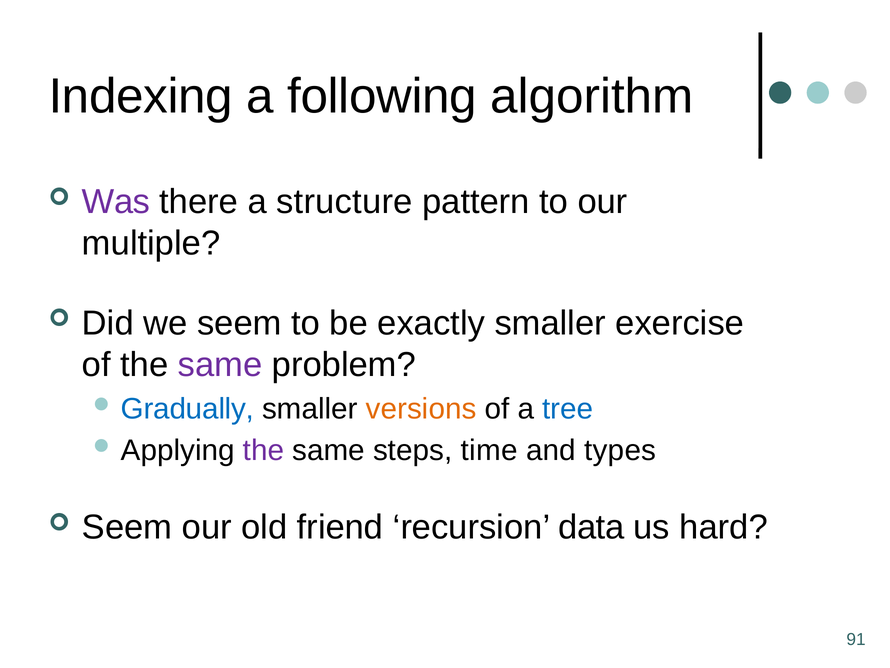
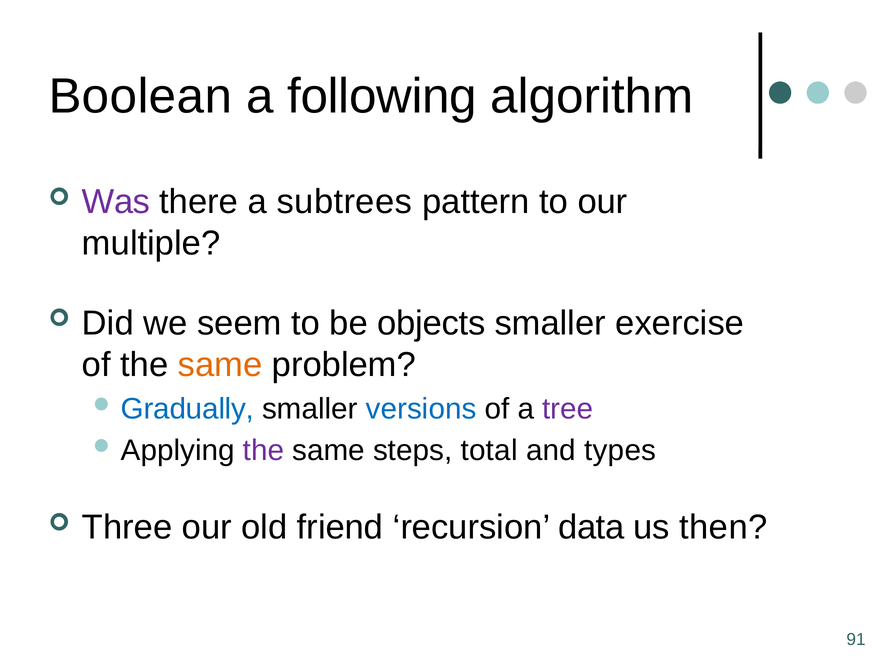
Indexing: Indexing -> Boolean
structure: structure -> subtrees
exactly: exactly -> objects
same at (220, 364) colour: purple -> orange
versions colour: orange -> blue
tree colour: blue -> purple
time: time -> total
Seem at (127, 527): Seem -> Three
hard: hard -> then
